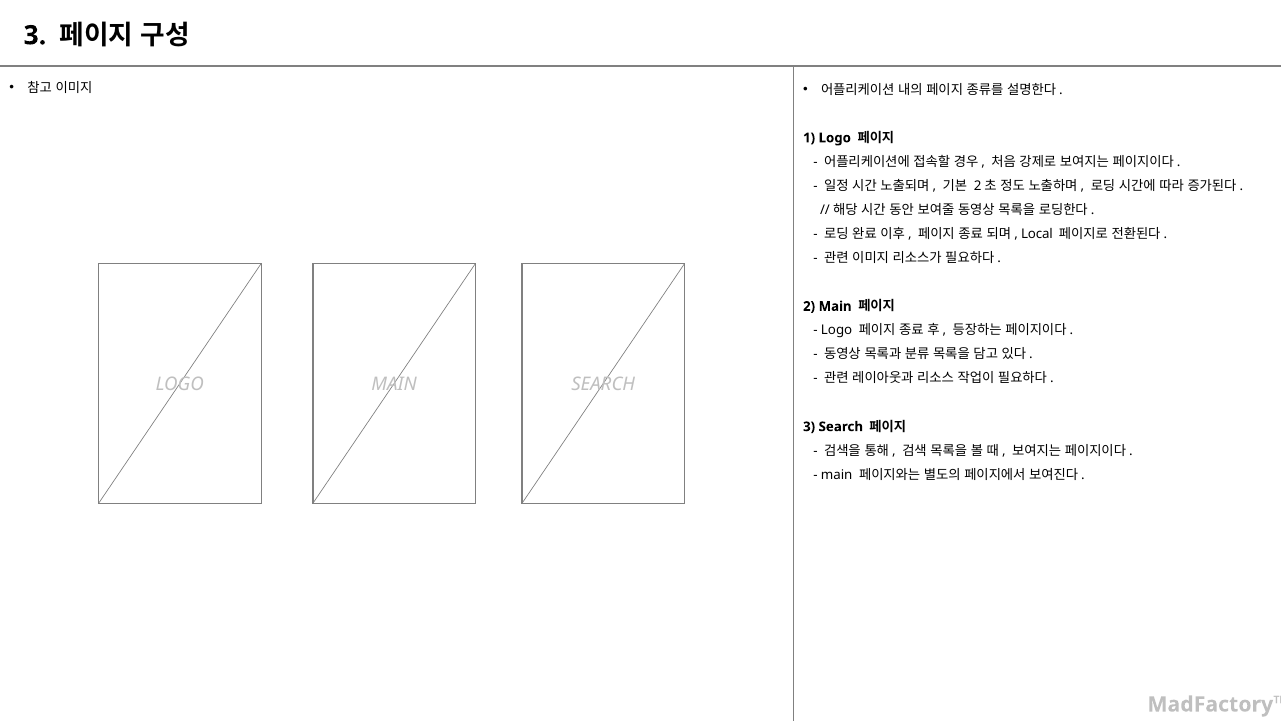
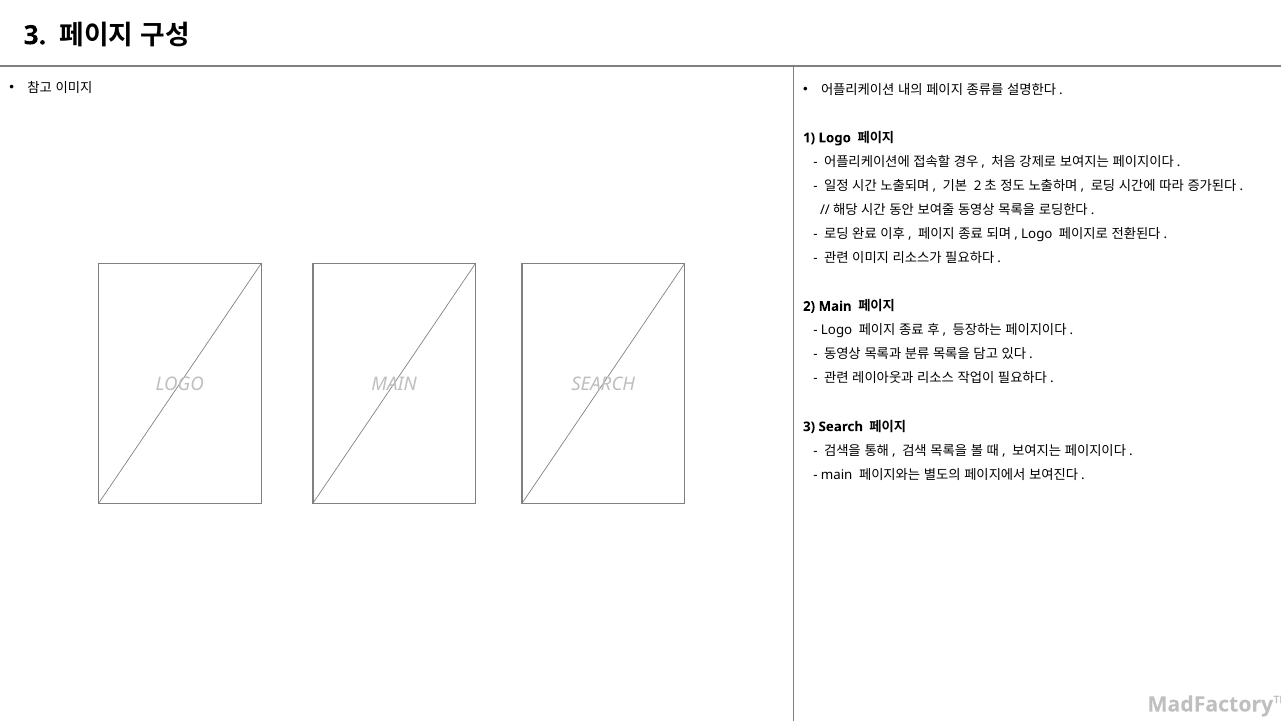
Local at (1037, 234): Local -> Logo
